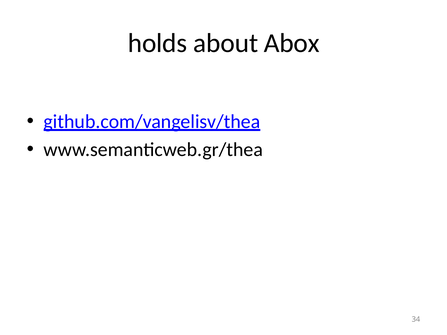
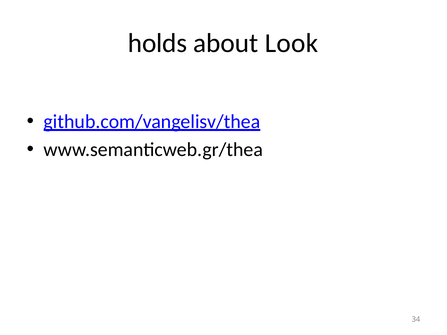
Abox: Abox -> Look
